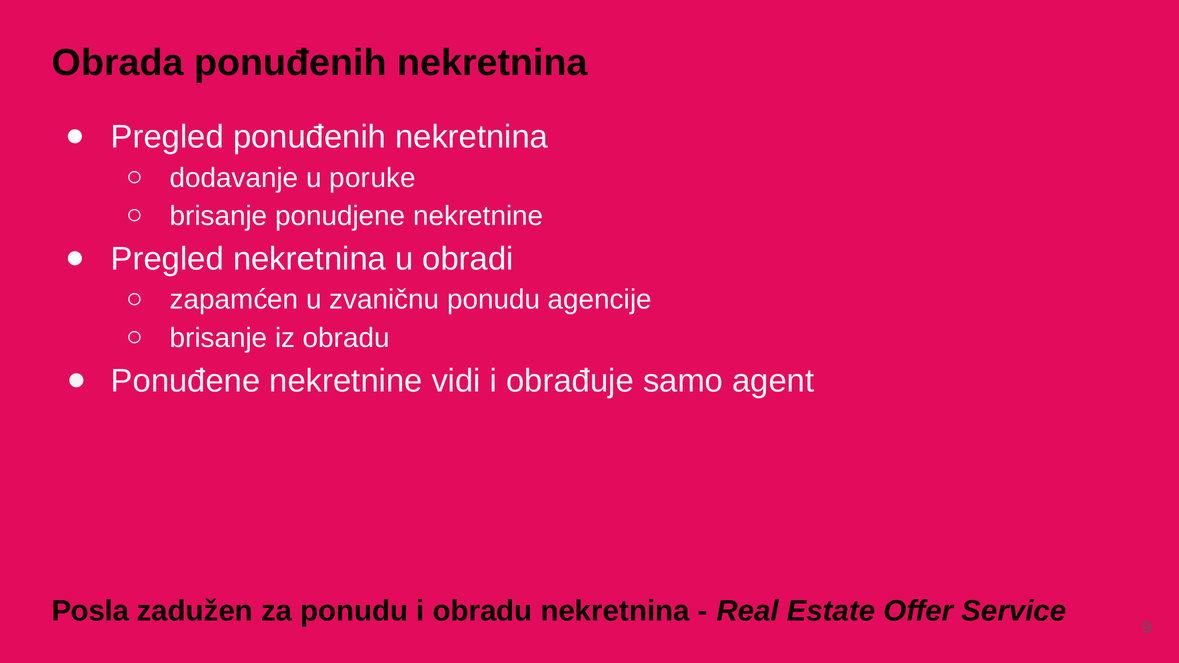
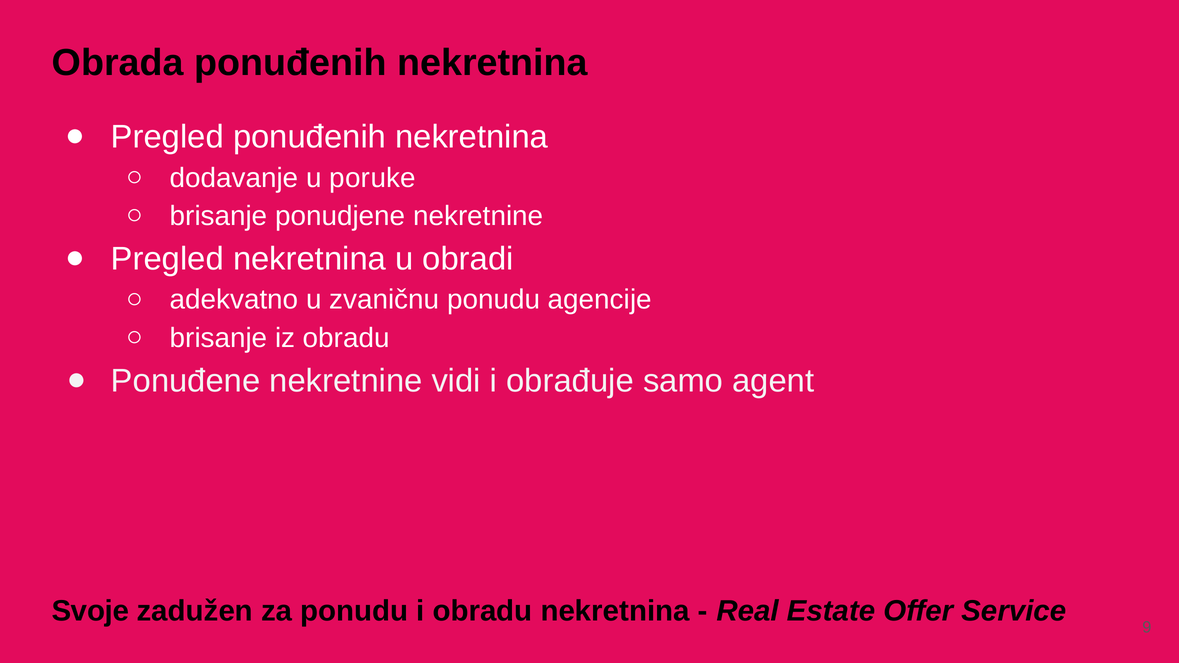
zapamćen: zapamćen -> adekvatno
Posla: Posla -> Svoje
